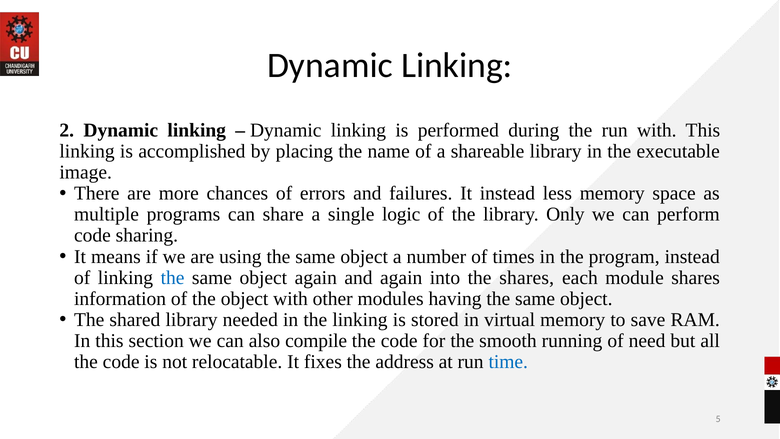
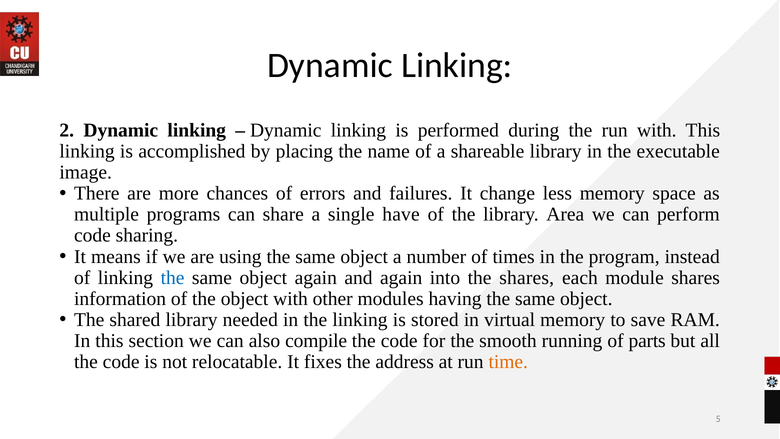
It instead: instead -> change
logic: logic -> have
Only: Only -> Area
need: need -> parts
time colour: blue -> orange
